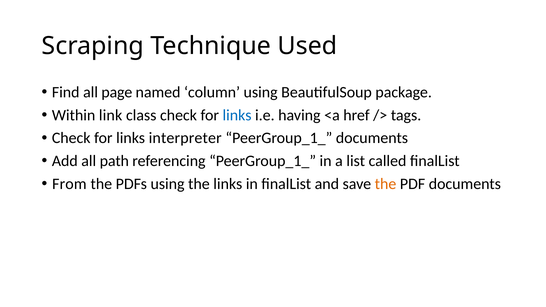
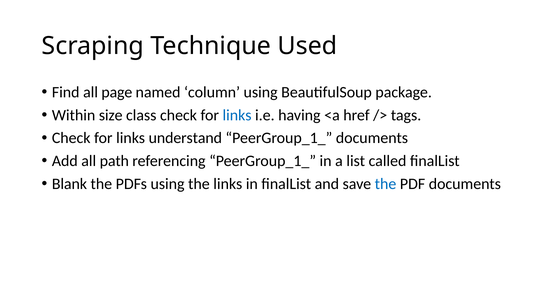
link: link -> size
interpreter: interpreter -> understand
From: From -> Blank
the at (386, 184) colour: orange -> blue
